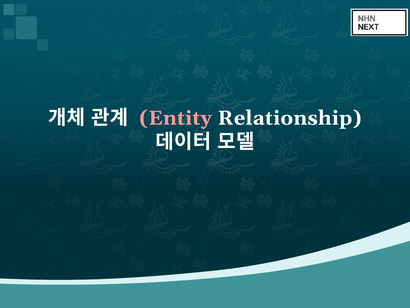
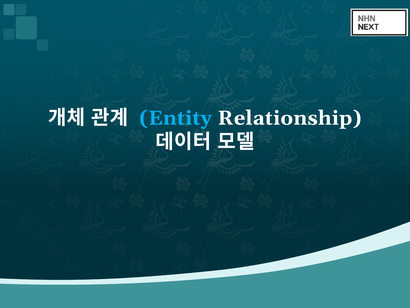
Entity colour: pink -> light blue
